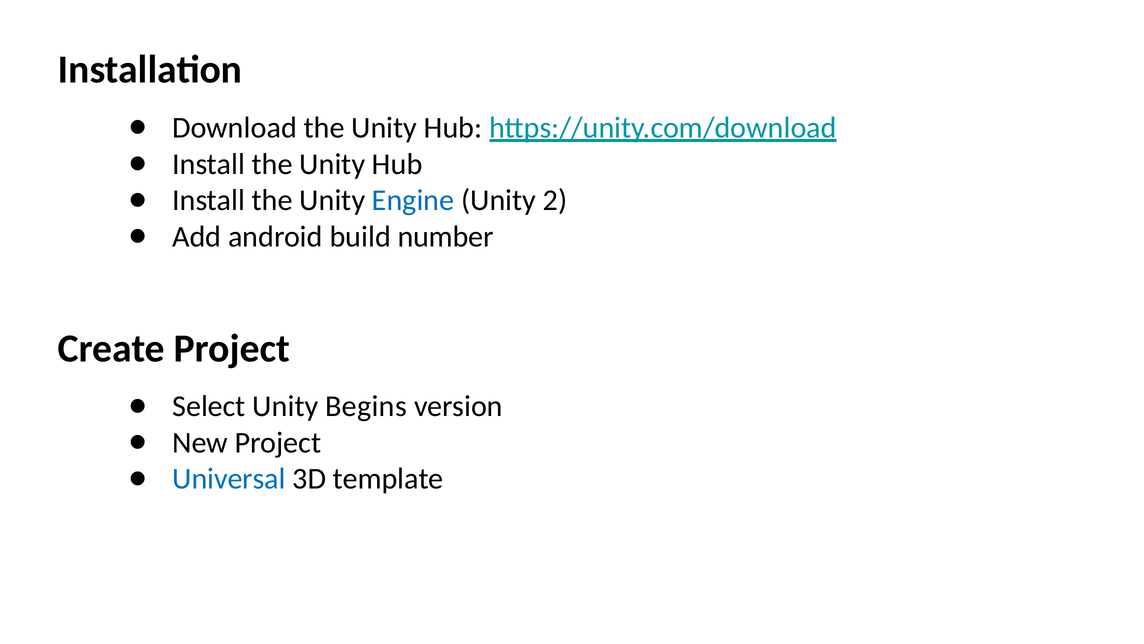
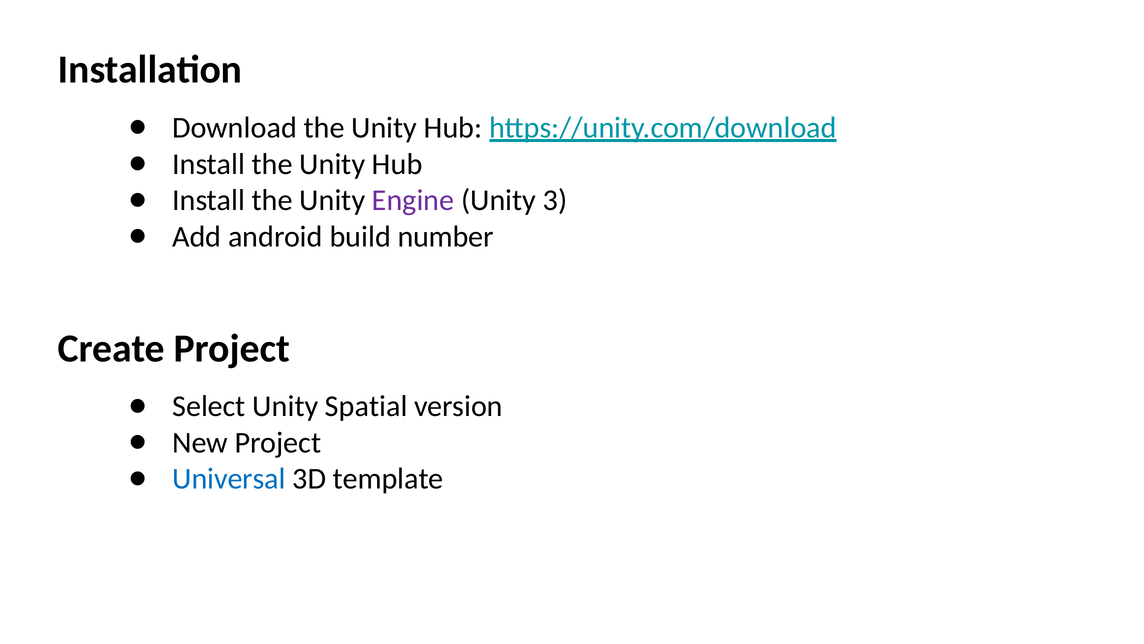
Engine colour: blue -> purple
2: 2 -> 3
Begins: Begins -> Spatial
